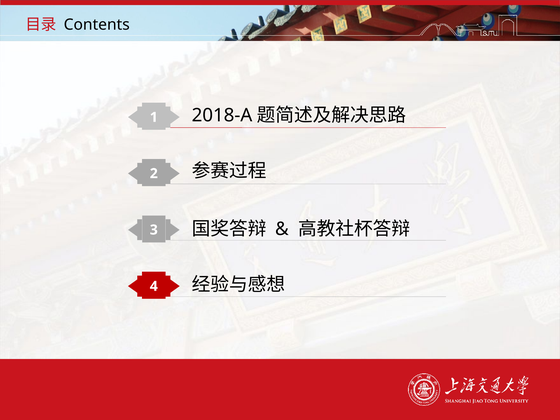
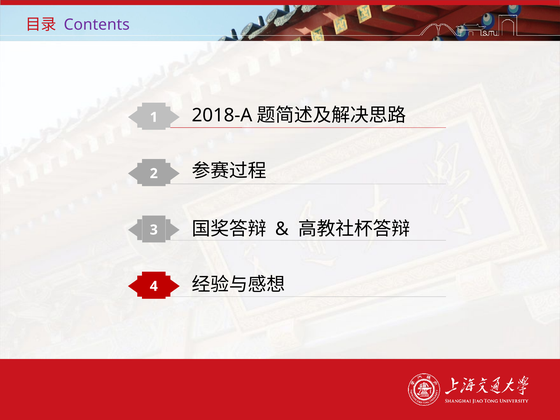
Contents colour: black -> purple
